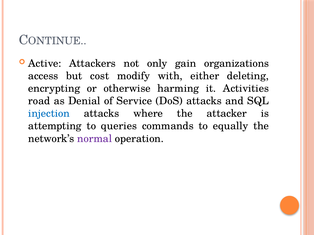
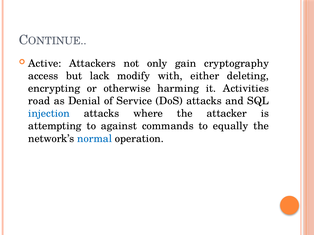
organizations: organizations -> cryptography
cost: cost -> lack
queries: queries -> against
normal colour: purple -> blue
